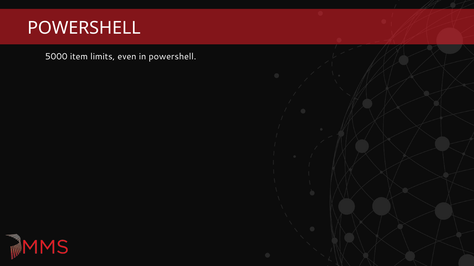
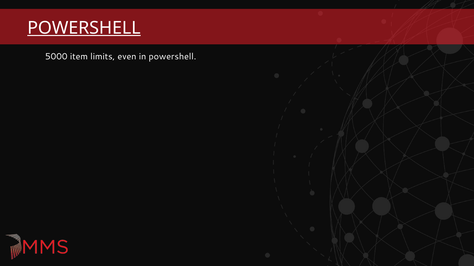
POWERSHELL at (84, 28) underline: none -> present
